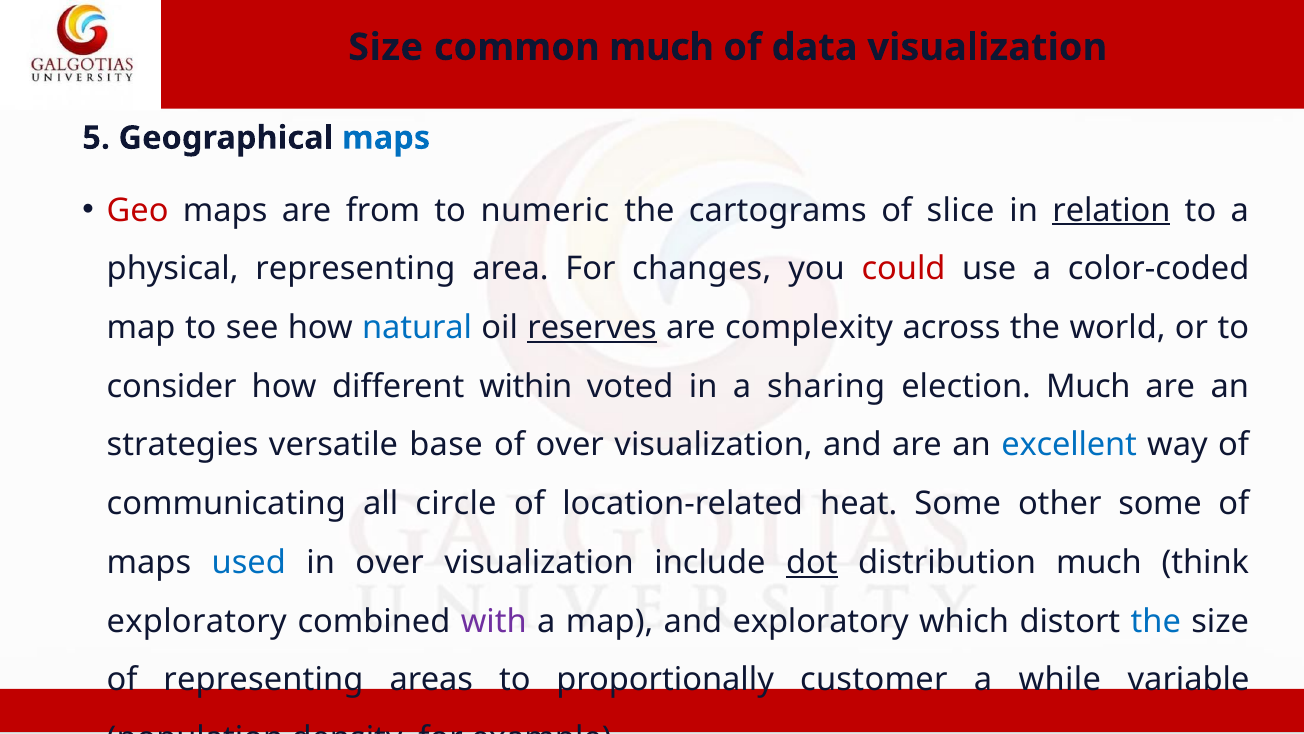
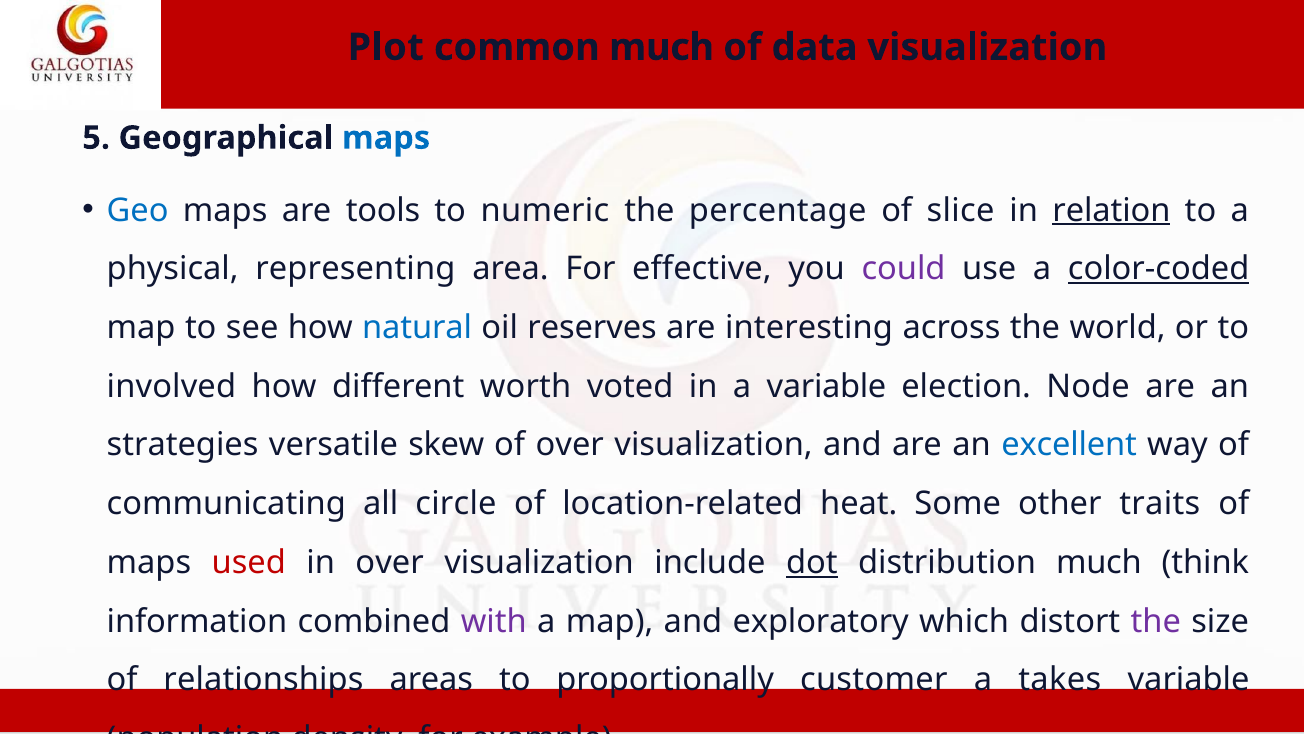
Size at (386, 47): Size -> Plot
Geo colour: red -> blue
from: from -> tools
cartograms: cartograms -> percentage
changes: changes -> effective
could colour: red -> purple
color-coded underline: none -> present
reserves underline: present -> none
complexity: complexity -> interesting
consider: consider -> involved
within: within -> worth
a sharing: sharing -> variable
election Much: Much -> Node
base: base -> skew
other some: some -> traits
used colour: blue -> red
exploratory at (197, 621): exploratory -> information
the at (1156, 621) colour: blue -> purple
of representing: representing -> relationships
while: while -> takes
